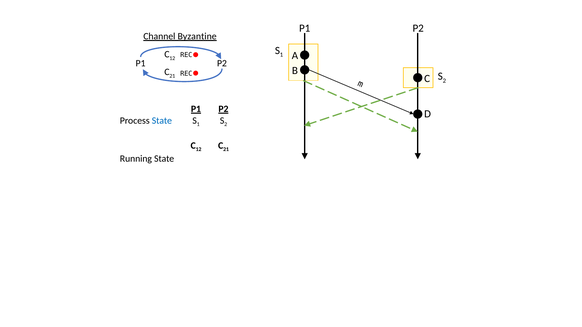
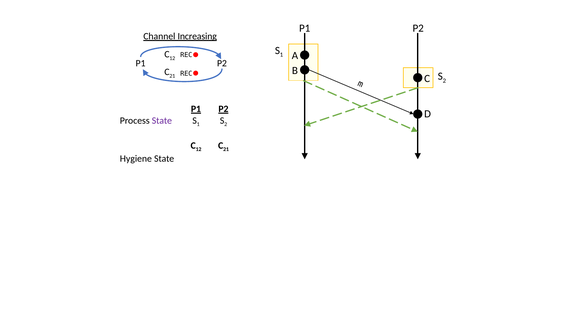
Byzantine: Byzantine -> Increasing
State at (162, 121) colour: blue -> purple
Running: Running -> Hygiene
